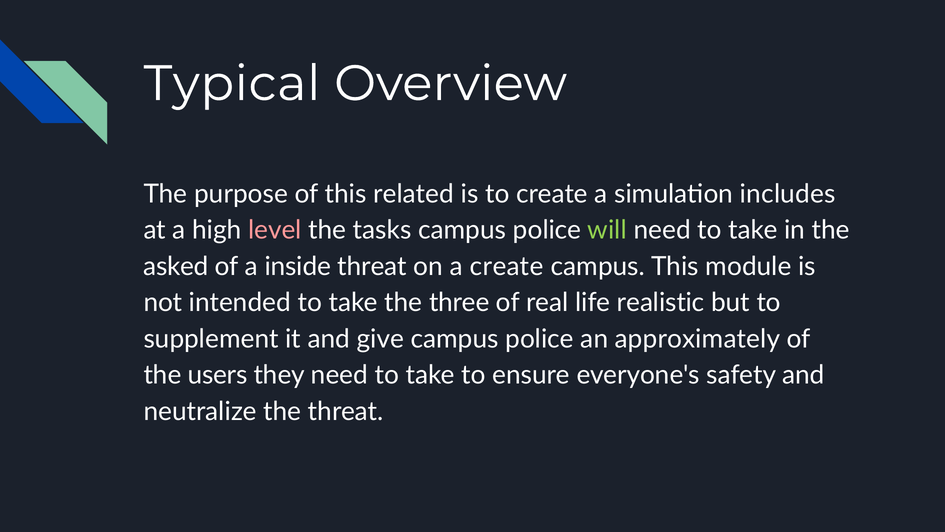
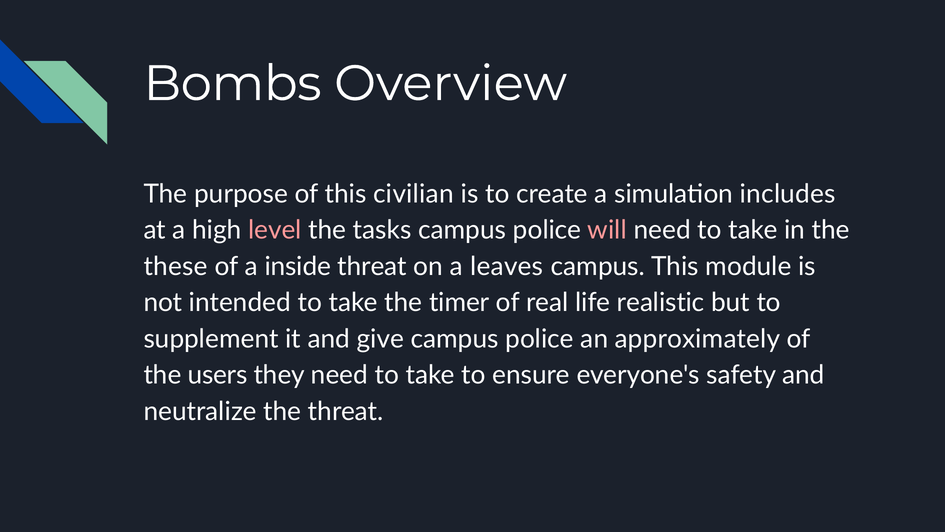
Typical: Typical -> Bombs
related: related -> civilian
will colour: light green -> pink
asked: asked -> these
a create: create -> leaves
three: three -> timer
